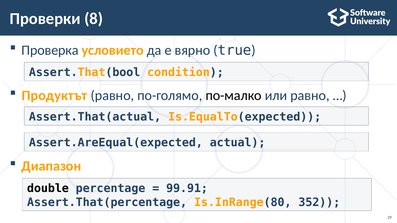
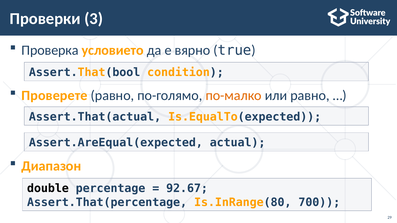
8: 8 -> 3
Продуктът: Продуктът -> Проверете
по-малко colour: black -> orange
99.91: 99.91 -> 92.67
352: 352 -> 700
